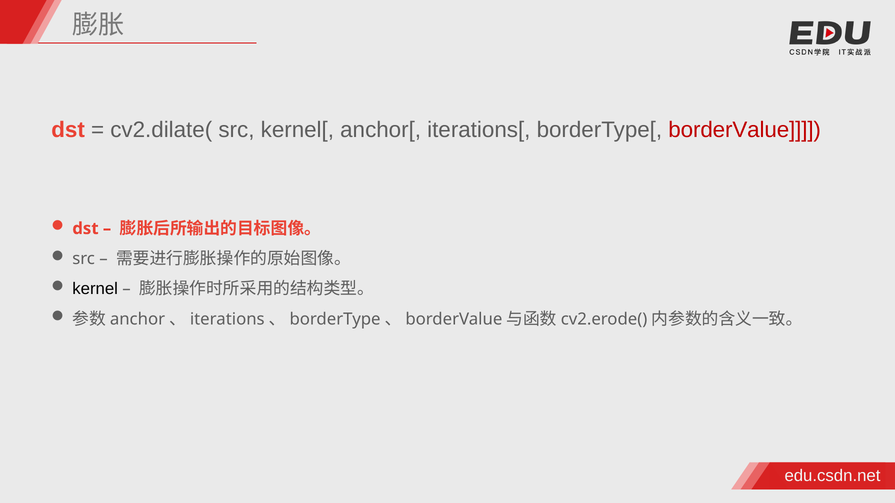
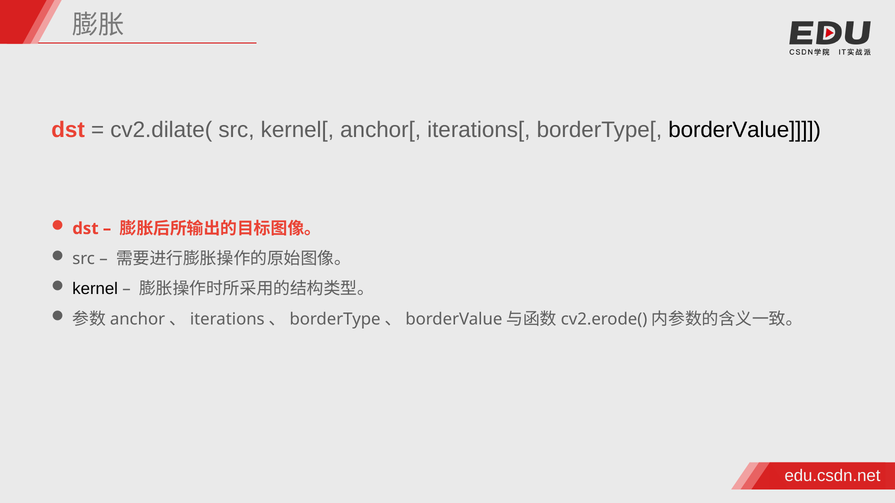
borderValue colour: red -> black
